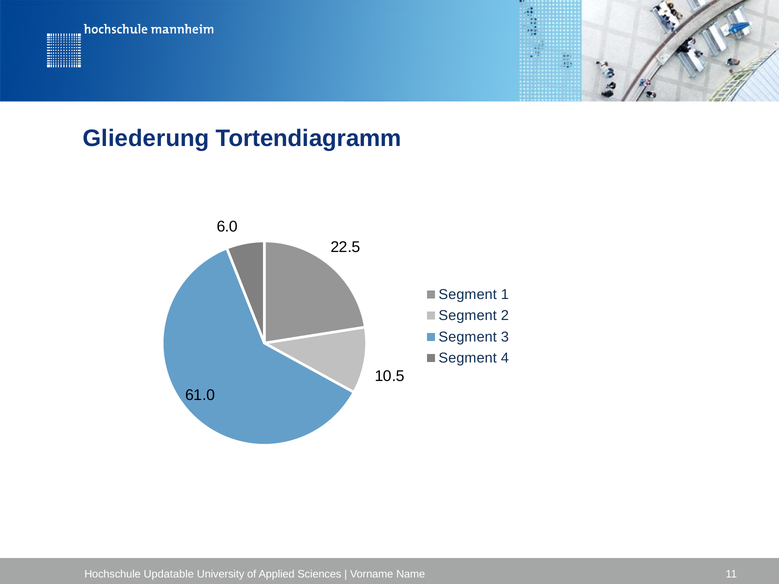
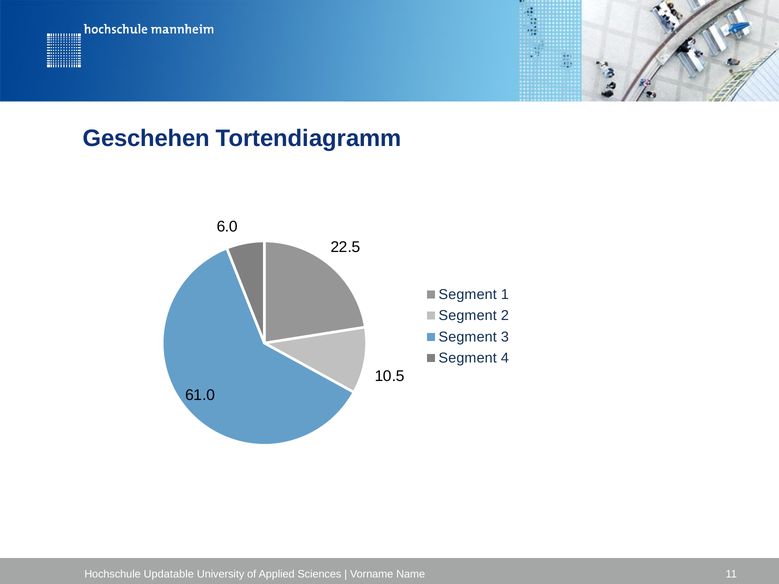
Gliederung: Gliederung -> Geschehen
